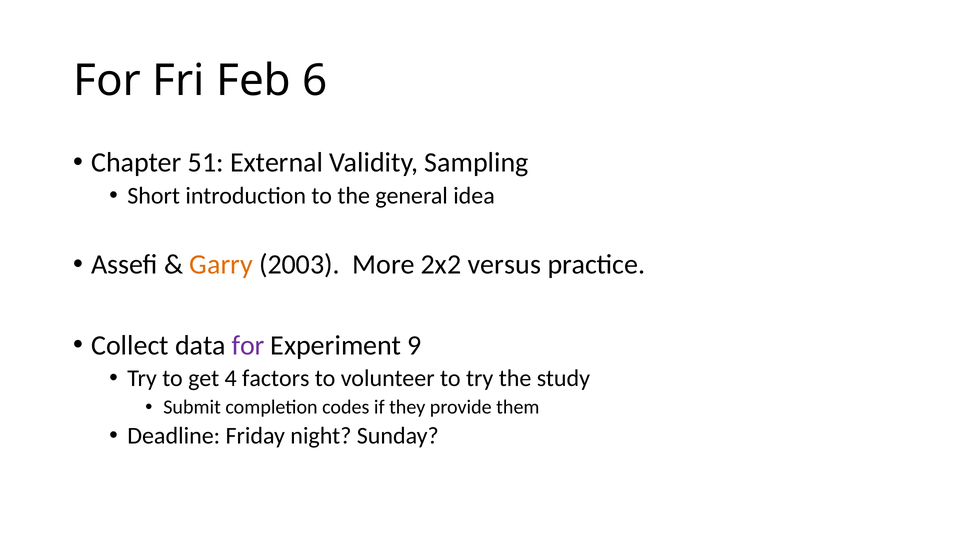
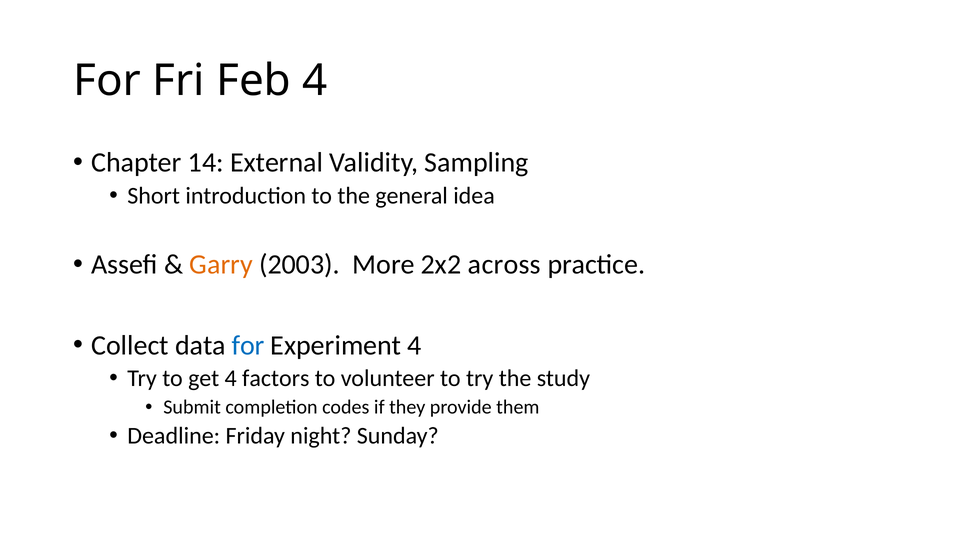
Feb 6: 6 -> 4
51: 51 -> 14
versus: versus -> across
for at (248, 345) colour: purple -> blue
Experiment 9: 9 -> 4
